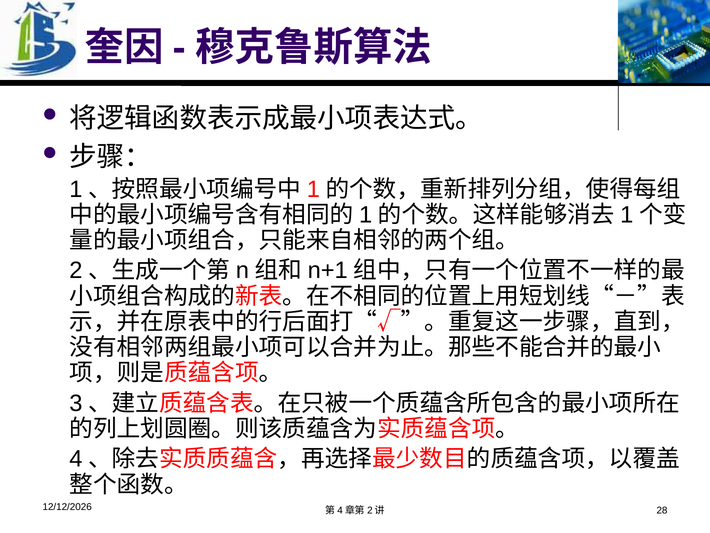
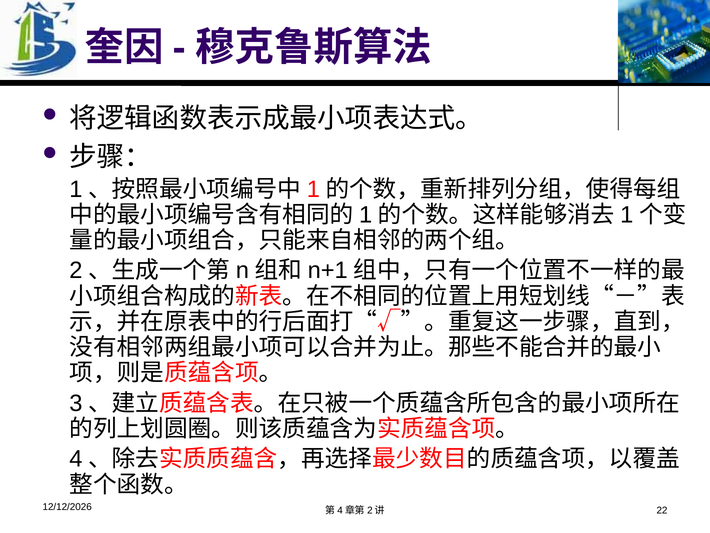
28: 28 -> 22
